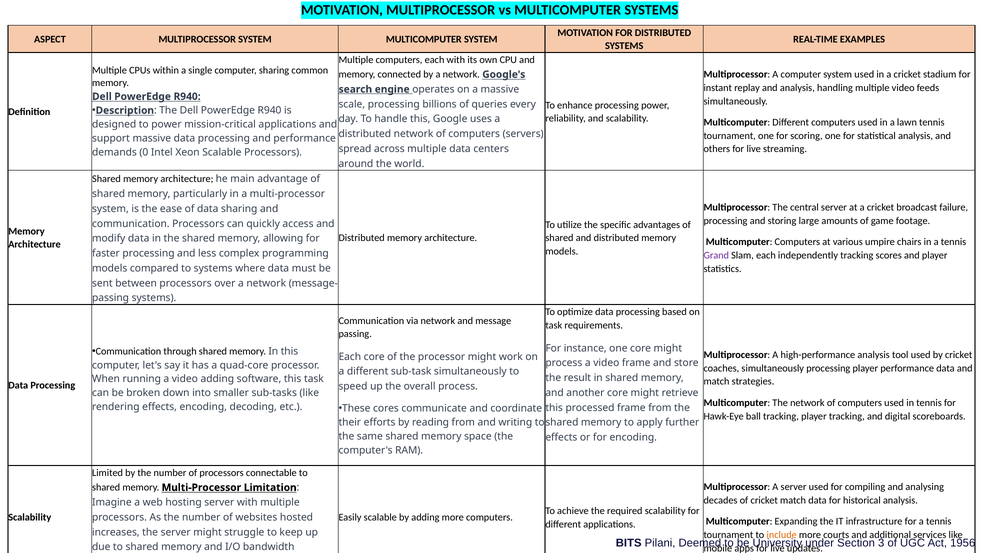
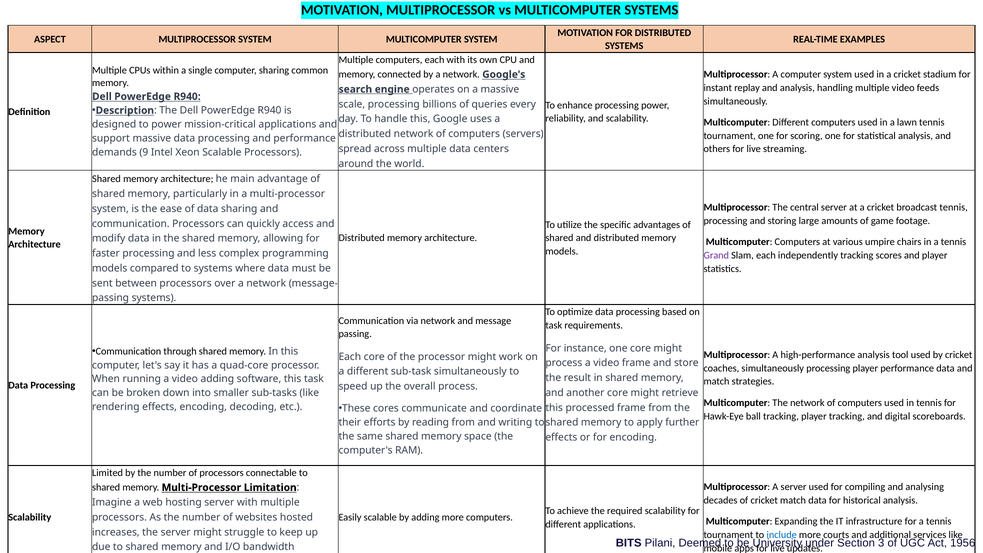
0: 0 -> 9
broadcast failure: failure -> tennis
include colour: orange -> blue
